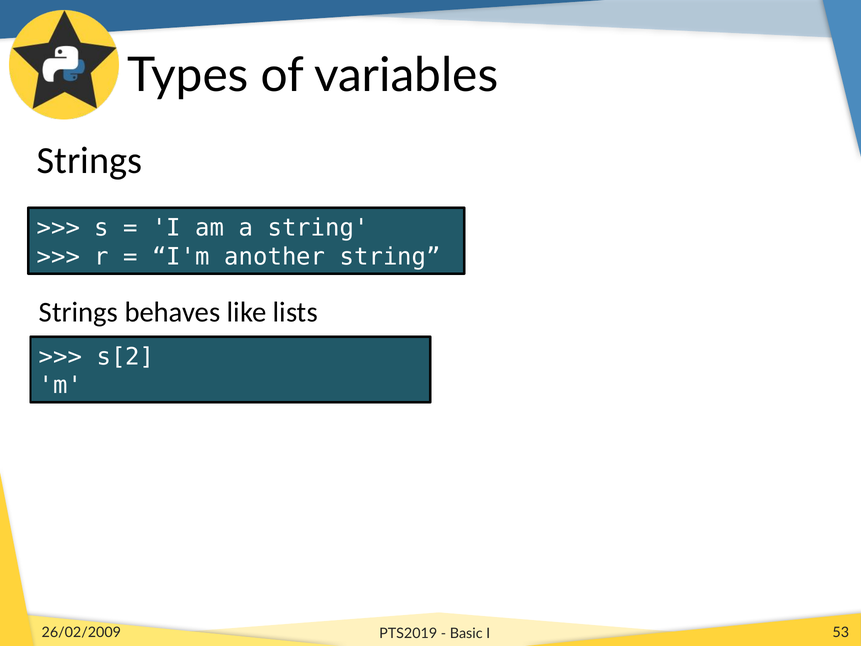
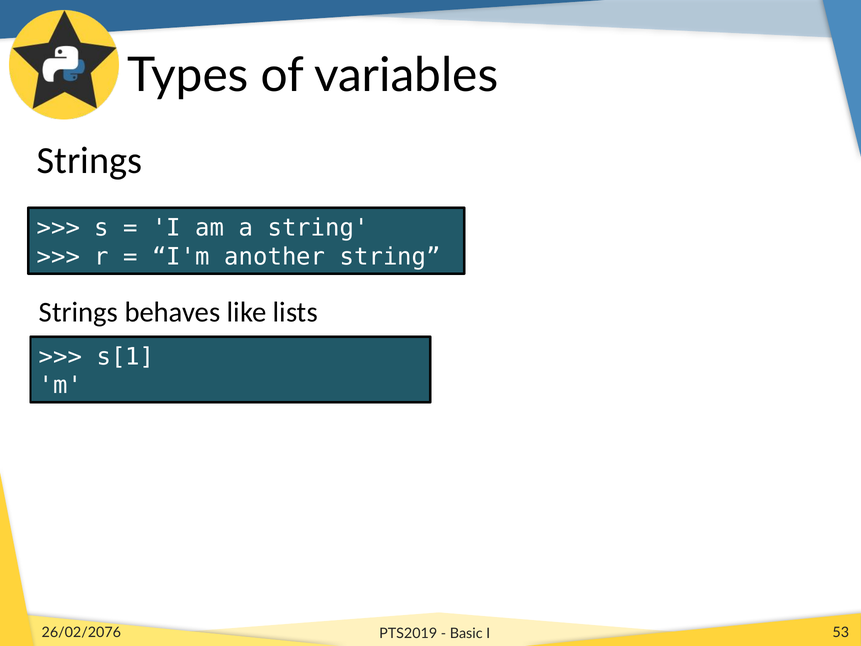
s[2: s[2 -> s[1
26/02/2009: 26/02/2009 -> 26/02/2076
